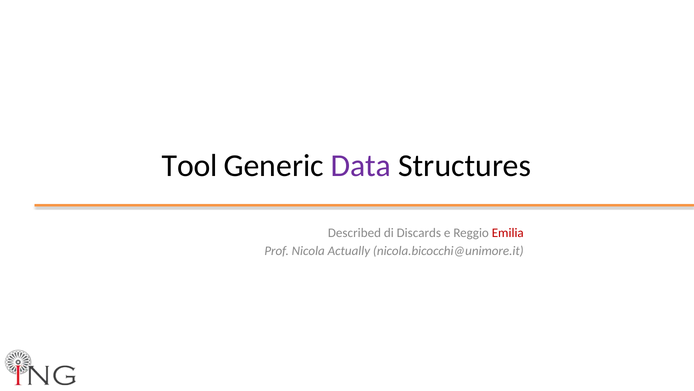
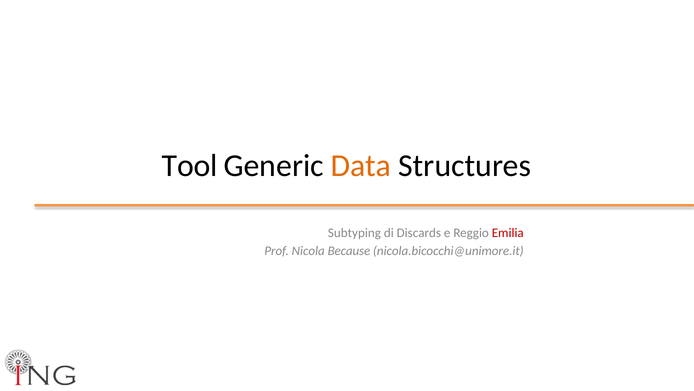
Data colour: purple -> orange
Described: Described -> Subtyping
Actually: Actually -> Because
